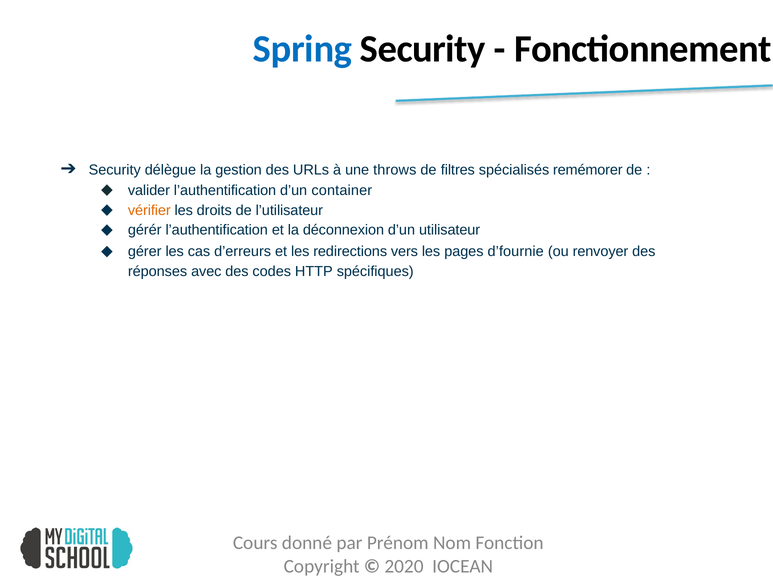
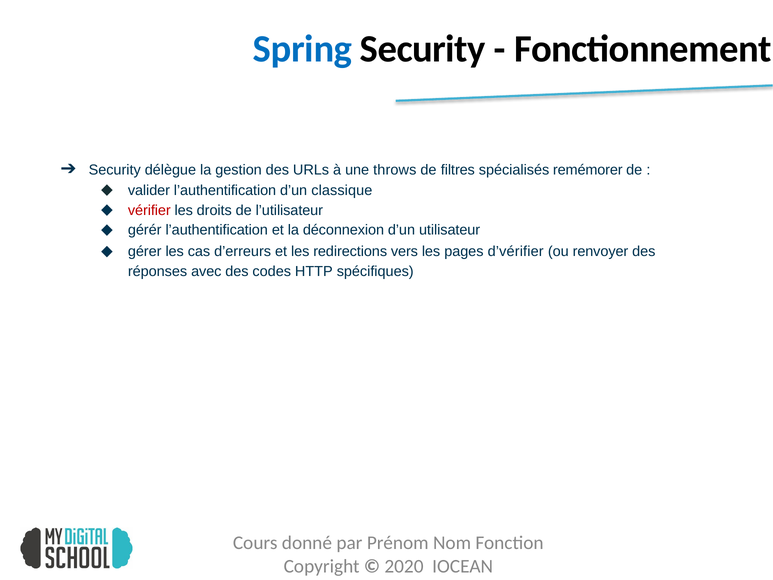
container: container -> classique
vérifier colour: orange -> red
d’fournie: d’fournie -> d’vérifier
